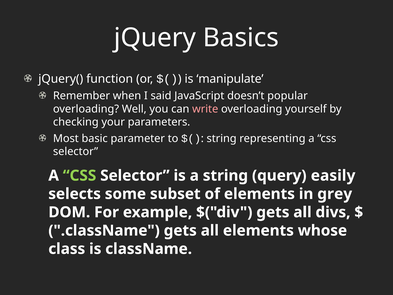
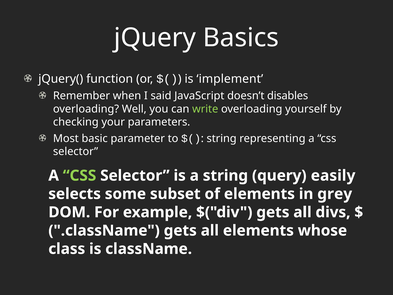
manipulate: manipulate -> implement
popular: popular -> disables
write colour: pink -> light green
